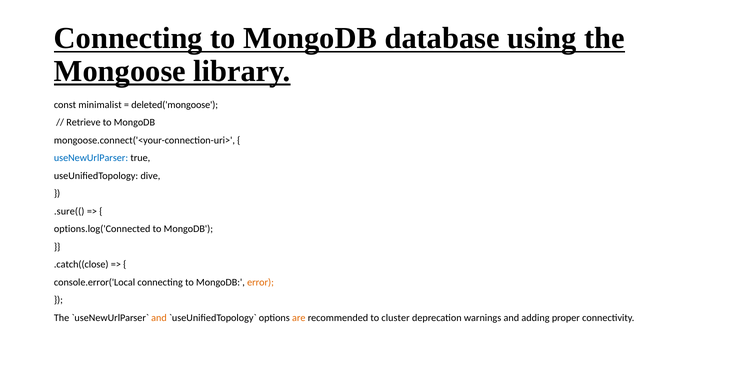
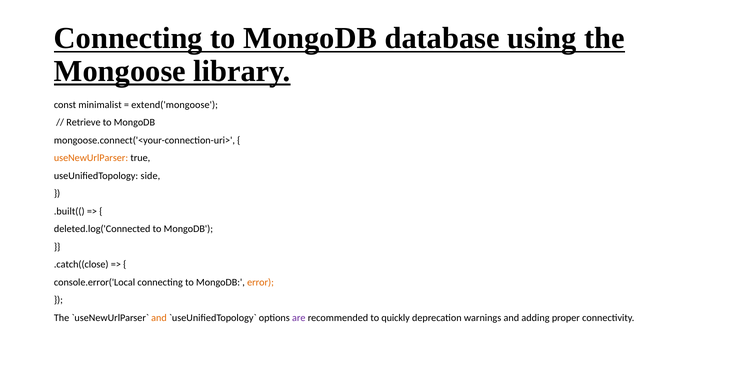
deleted('mongoose: deleted('mongoose -> extend('mongoose
useNewUrlParser colour: blue -> orange
dive: dive -> side
.sure((: .sure(( -> .built((
options.log('Connected: options.log('Connected -> deleted.log('Connected
are colour: orange -> purple
cluster: cluster -> quickly
